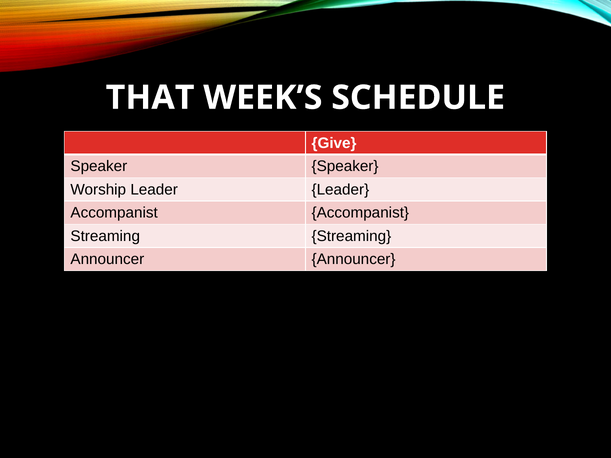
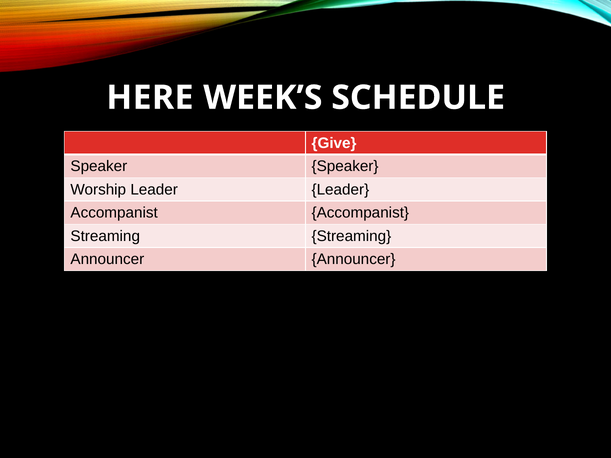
THAT: THAT -> HERE
